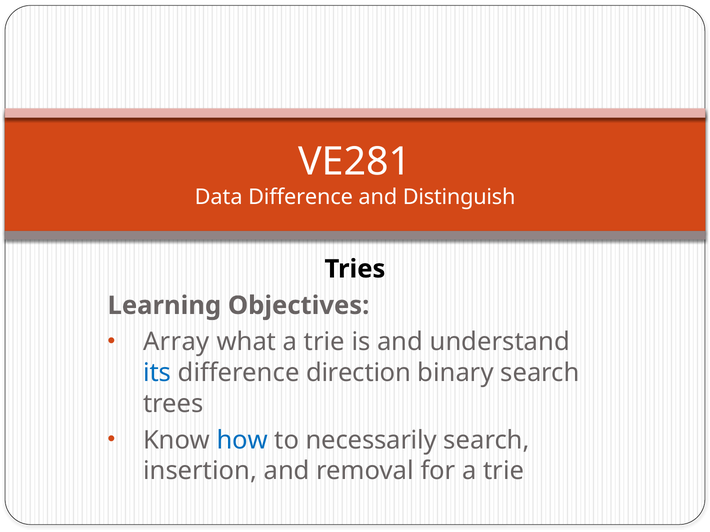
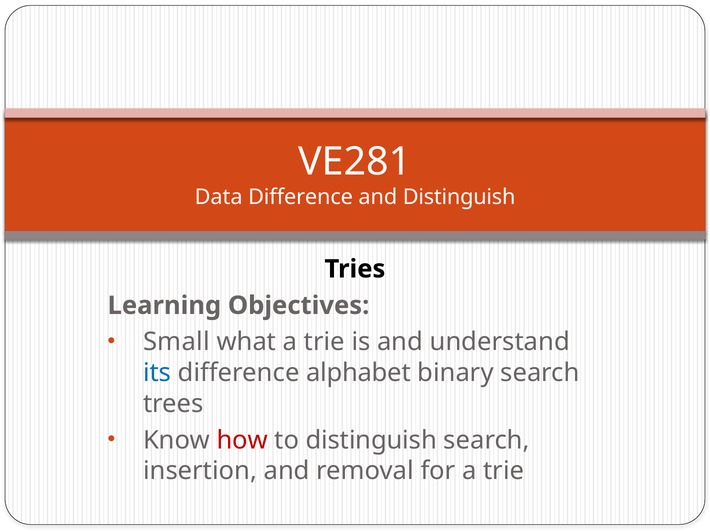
Array: Array -> Small
direction: direction -> alphabet
how colour: blue -> red
to necessarily: necessarily -> distinguish
